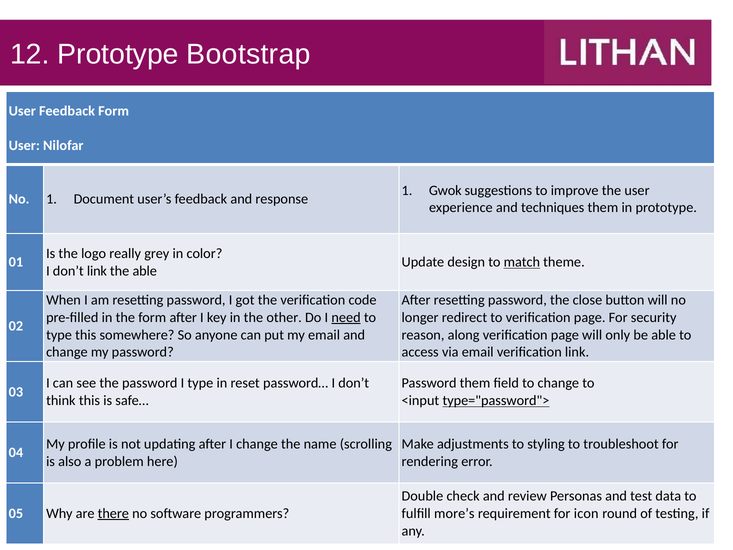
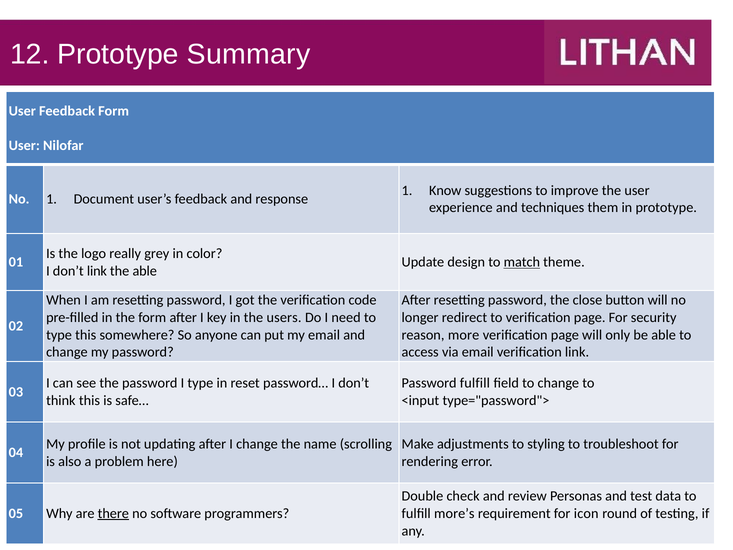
Bootstrap: Bootstrap -> Summary
Gwok: Gwok -> Know
other: other -> users
need underline: present -> none
along: along -> more
Password them: them -> fulfill
type="password"> underline: present -> none
